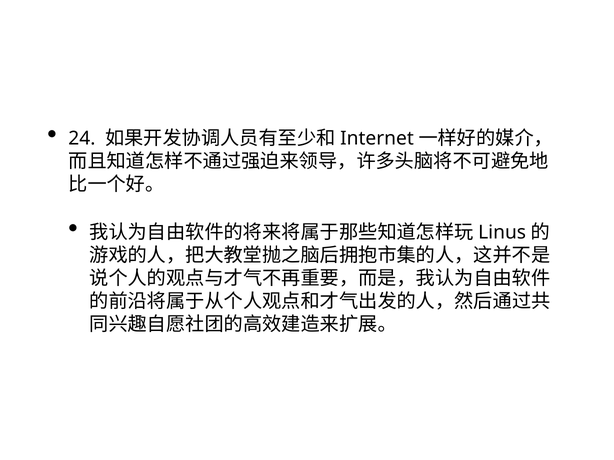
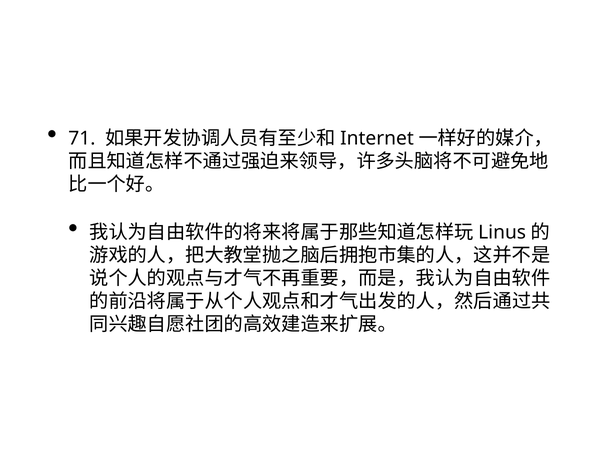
24: 24 -> 71
